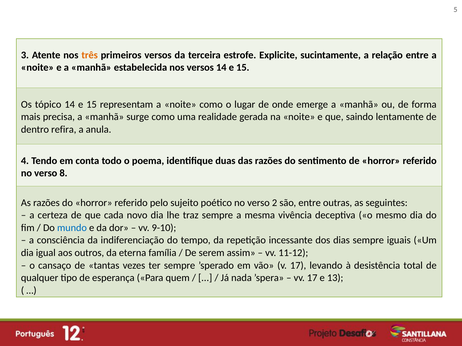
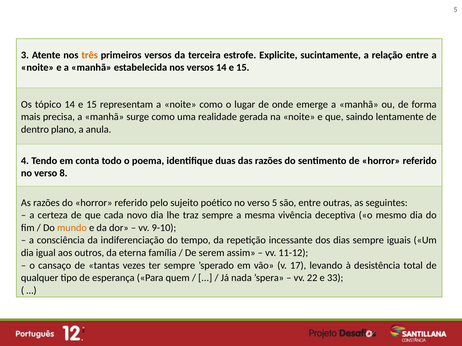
refira: refira -> plano
verso 2: 2 -> 5
mundo colour: blue -> orange
vv 17: 17 -> 22
13: 13 -> 33
